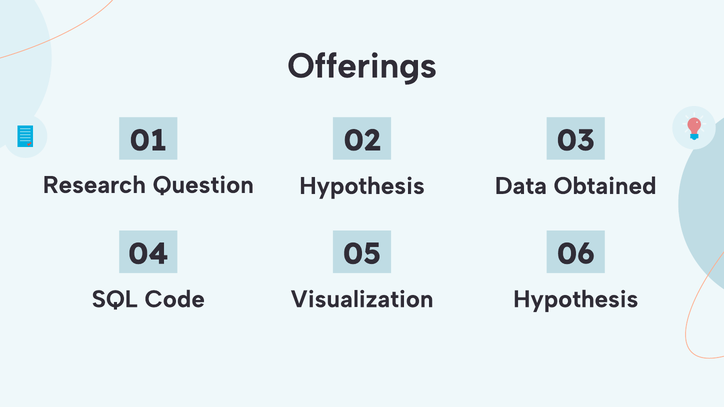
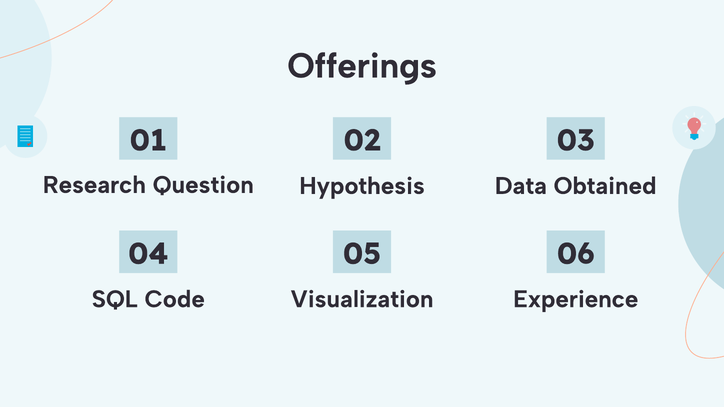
Visualization Hypothesis: Hypothesis -> Experience
